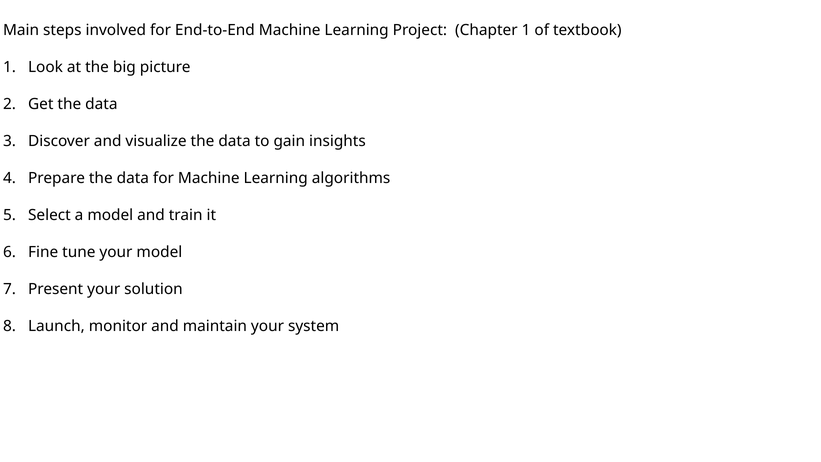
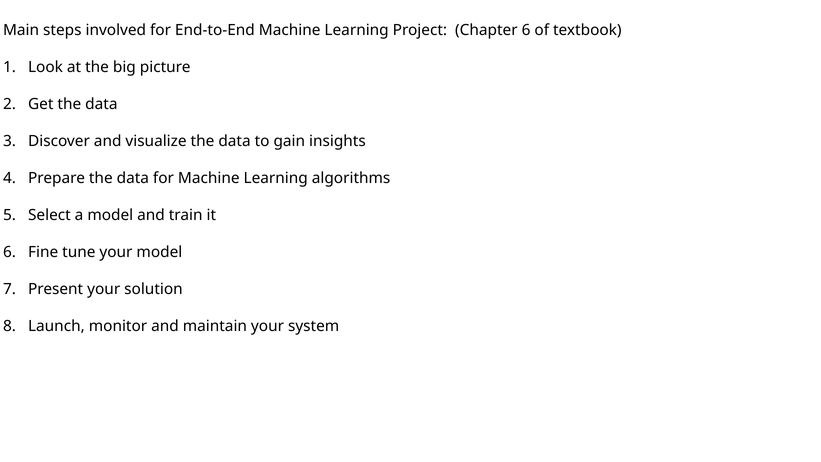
Chapter 1: 1 -> 6
